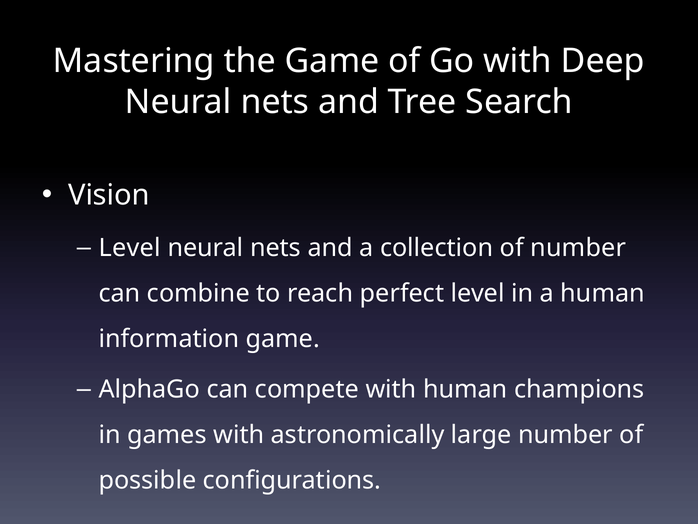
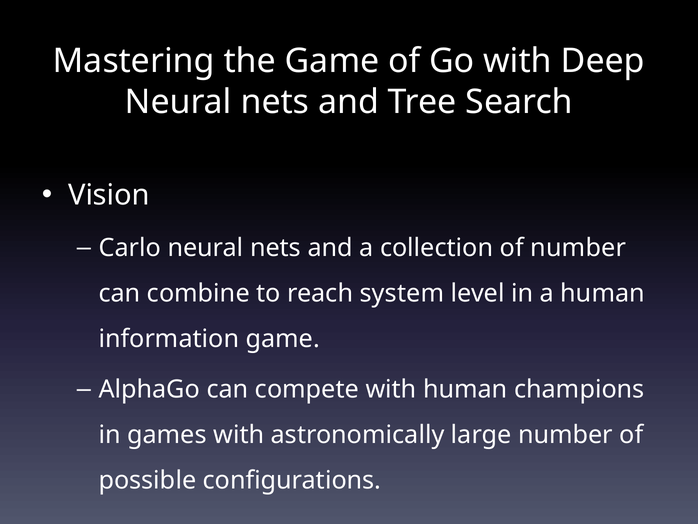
Level at (130, 248): Level -> Carlo
perfect: perfect -> system
